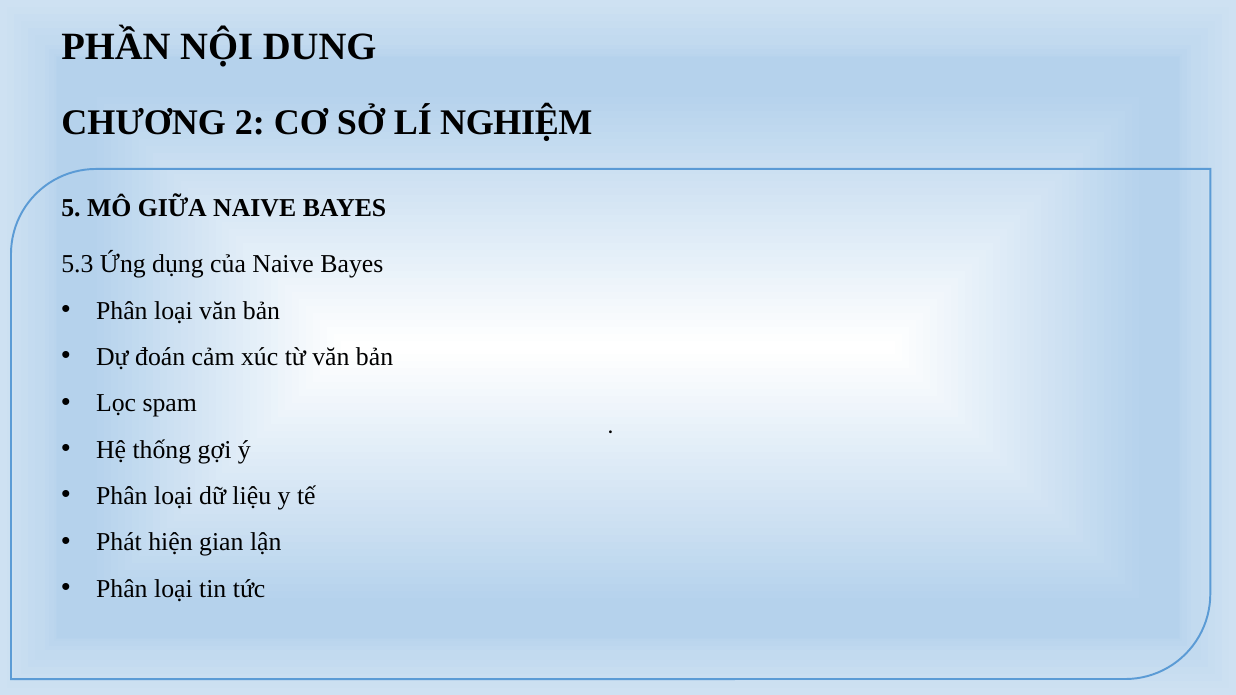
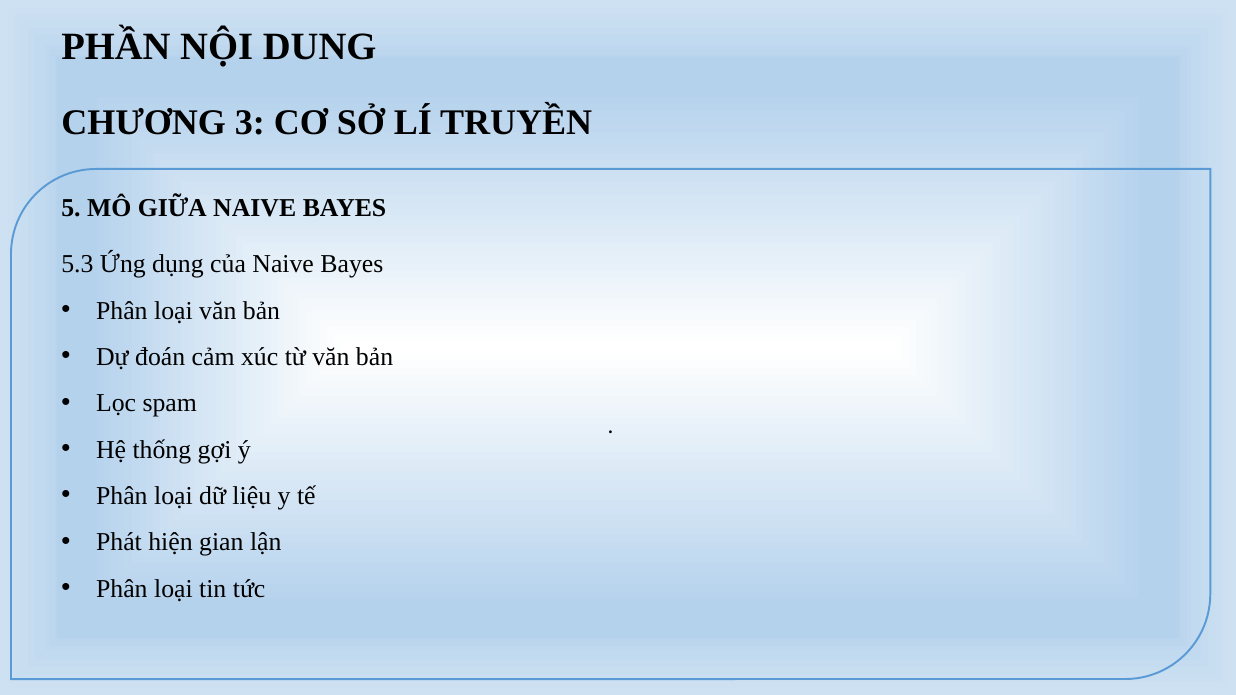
2: 2 -> 3
NGHIỆM: NGHIỆM -> TRUYỀN
